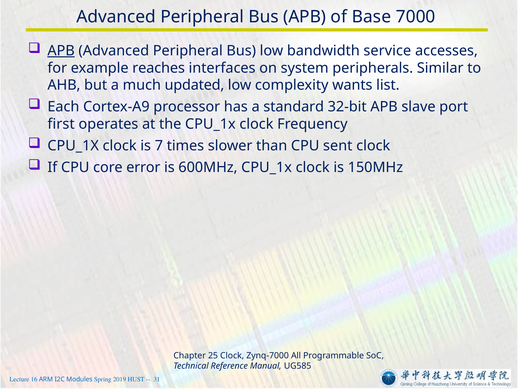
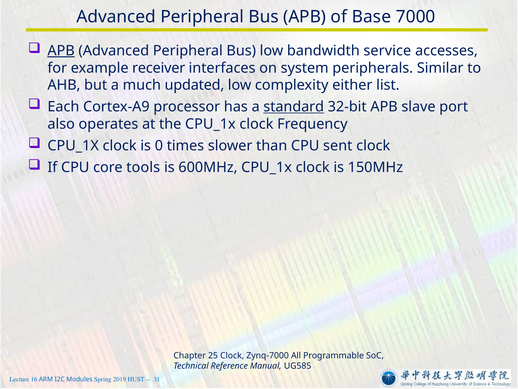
reaches: reaches -> receiver
wants: wants -> either
standard underline: none -> present
first: first -> also
7: 7 -> 0
error: error -> tools
